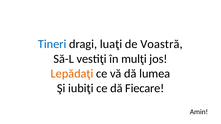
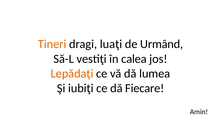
Tineri colour: blue -> orange
Voastră: Voastră -> Urmând
mulţi: mulţi -> calea
